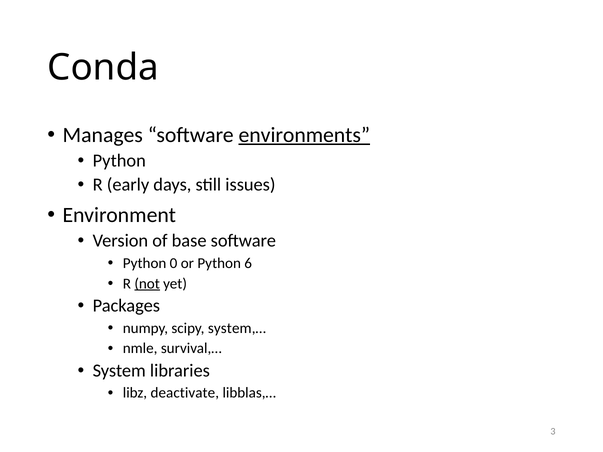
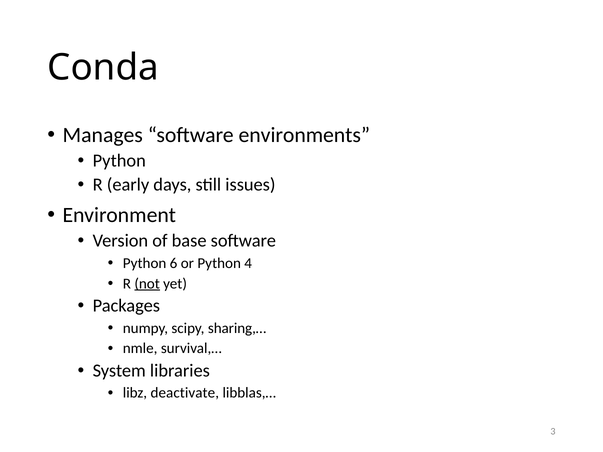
environments underline: present -> none
0: 0 -> 6
6: 6 -> 4
system,…: system,… -> sharing,…
